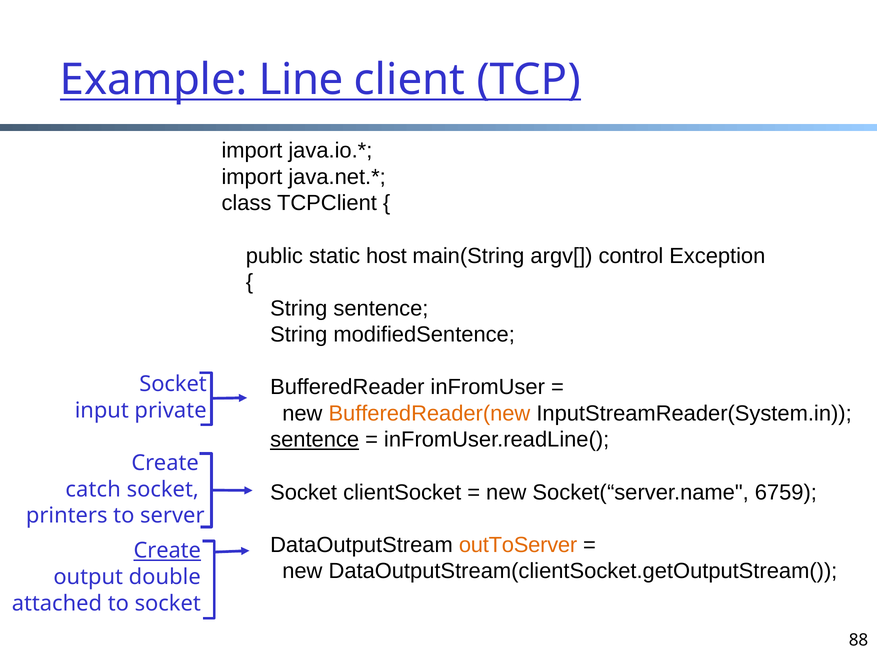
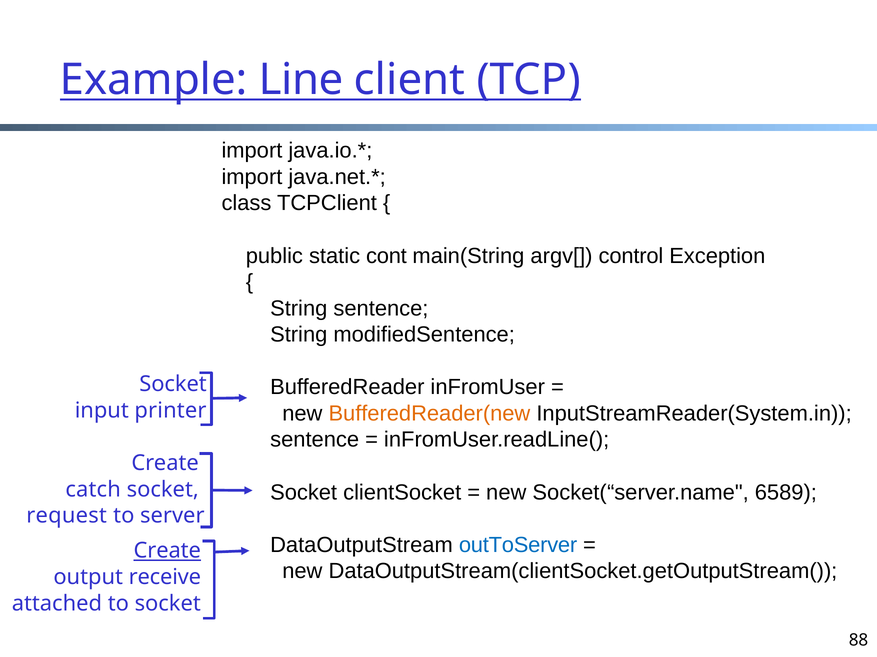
host: host -> cont
private: private -> printer
sentence at (315, 440) underline: present -> none
6759: 6759 -> 6589
printers: printers -> request
outToServer colour: orange -> blue
double: double -> receive
